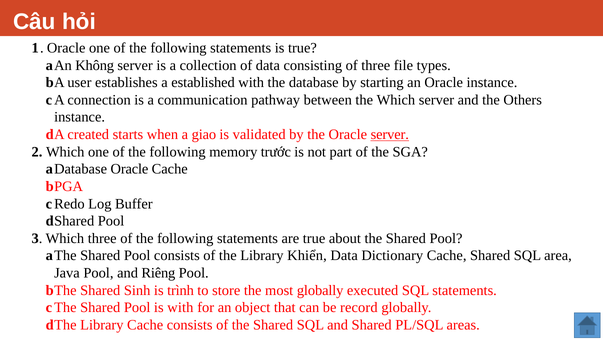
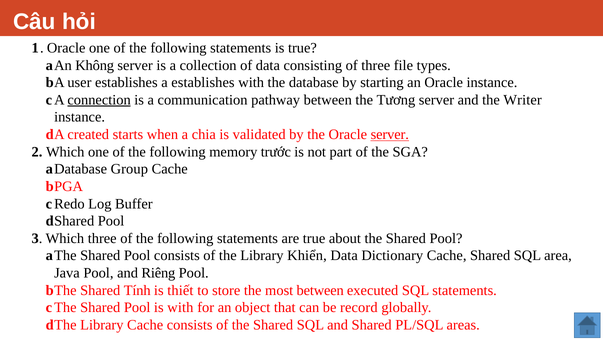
a established: established -> establishes
connection underline: none -> present
the Which: Which -> Tương
Others: Others -> Writer
giao: giao -> chia
Oracle at (129, 169): Oracle -> Group
Sinh: Sinh -> Tính
trình: trình -> thiết
most globally: globally -> between
